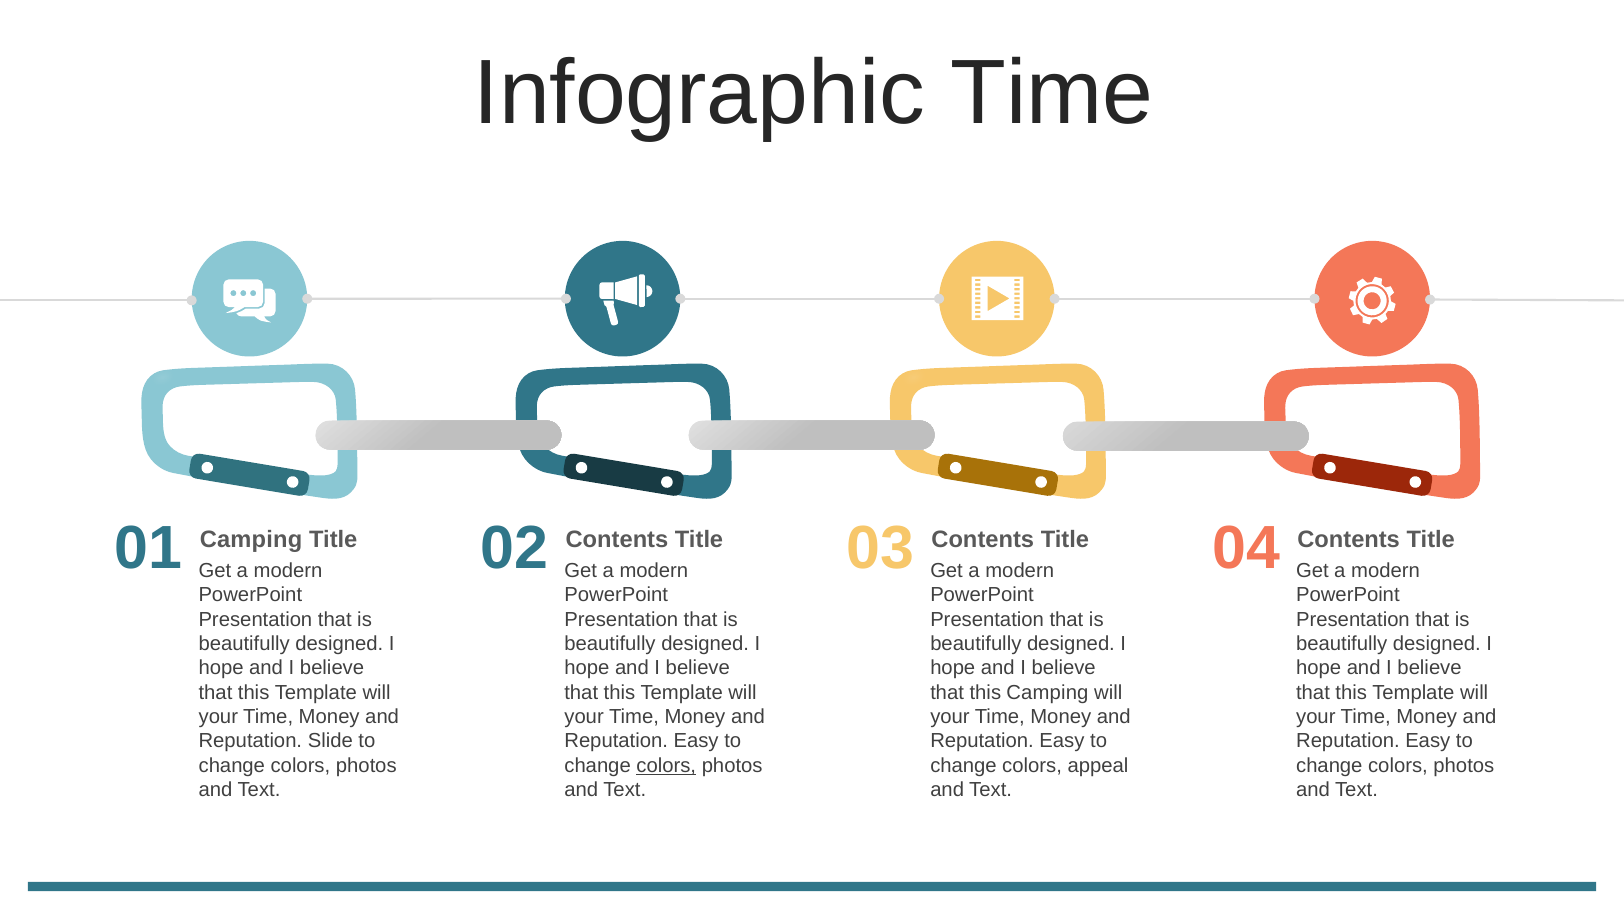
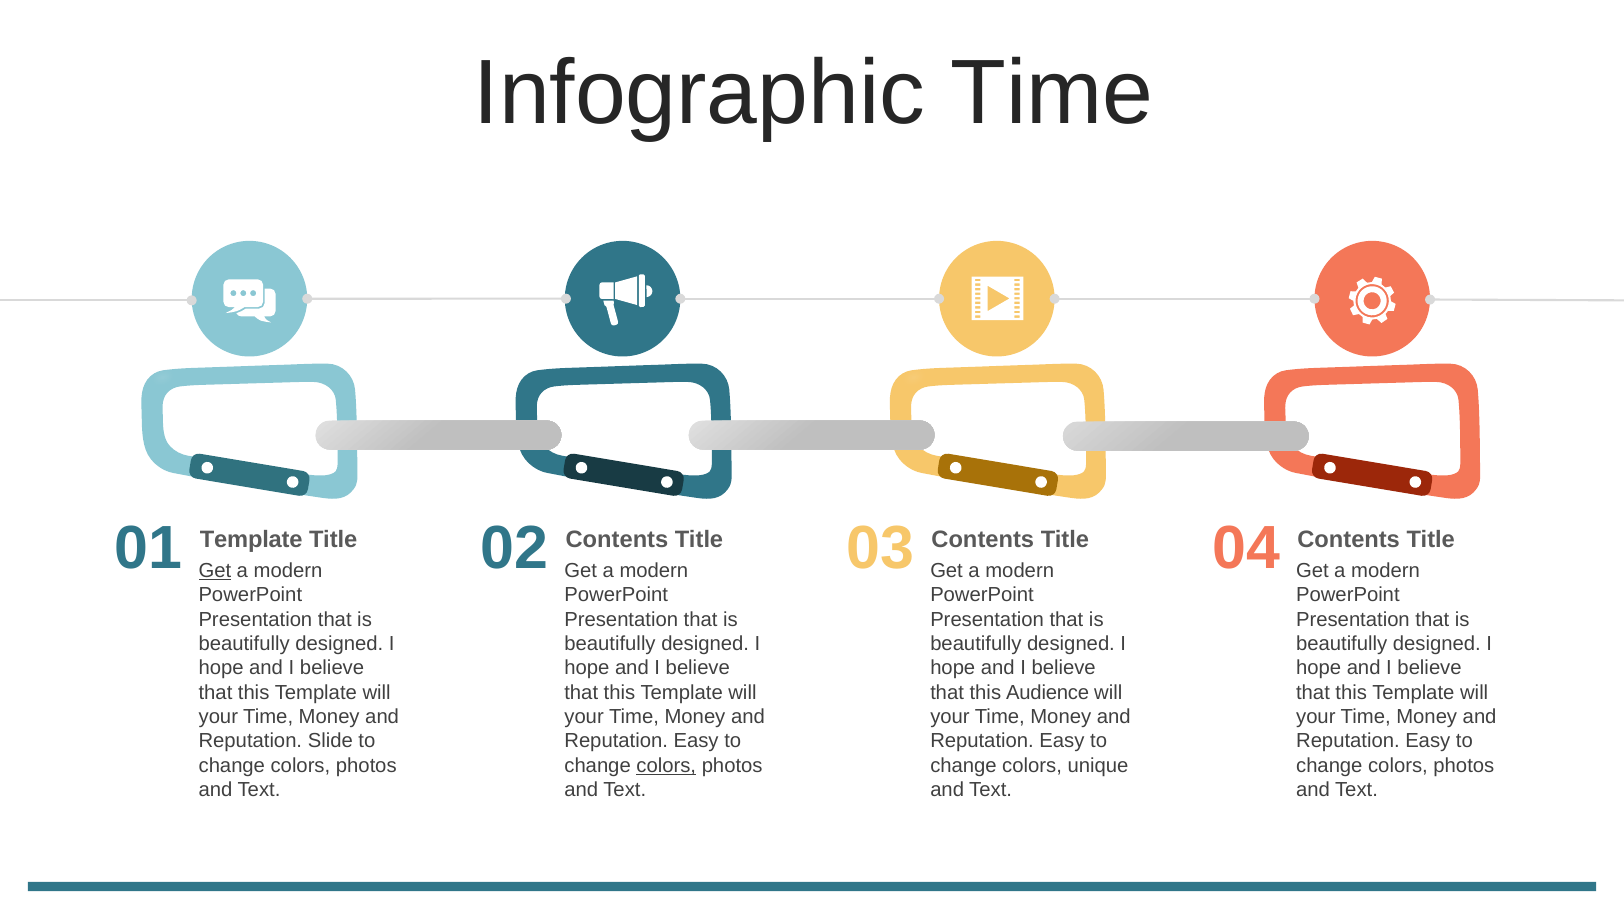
Get at (215, 570) underline: none -> present
Camping at (251, 540): Camping -> Template
this Camping: Camping -> Audience
appeal: appeal -> unique
